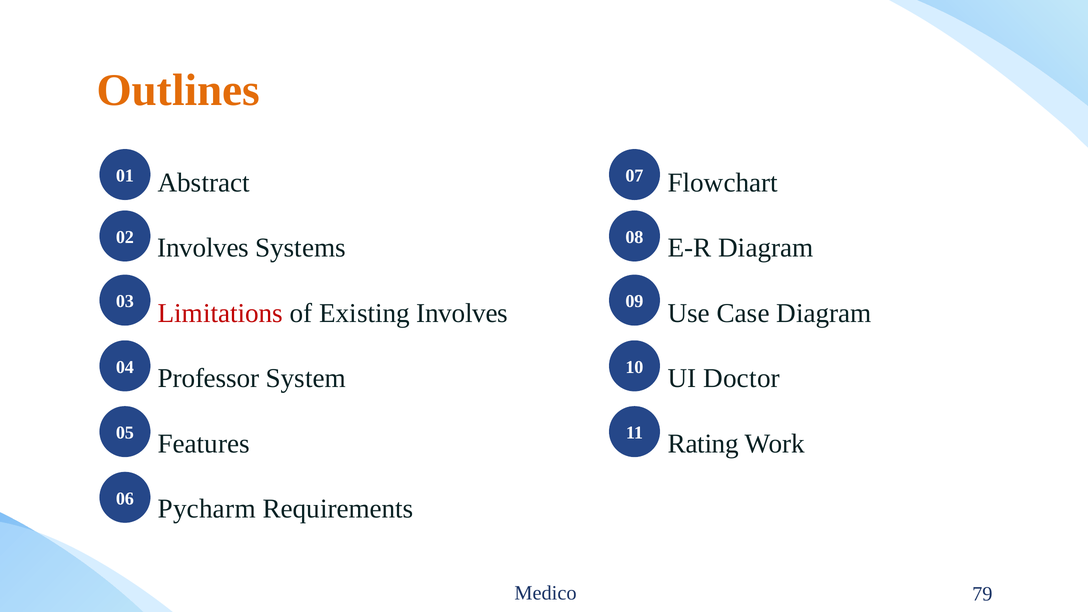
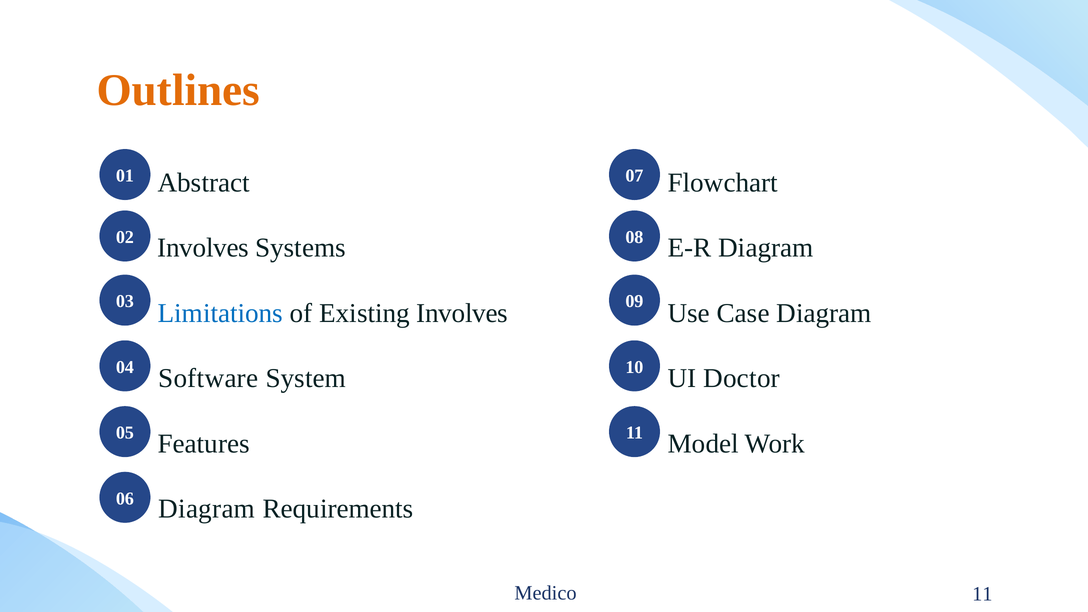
Limitations colour: red -> blue
Professor: Professor -> Software
Rating: Rating -> Model
Pycharm at (207, 509): Pycharm -> Diagram
Medico 79: 79 -> 11
